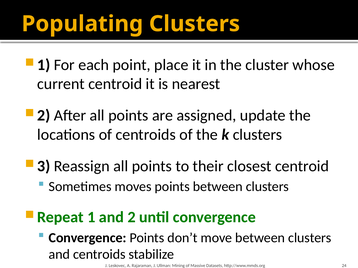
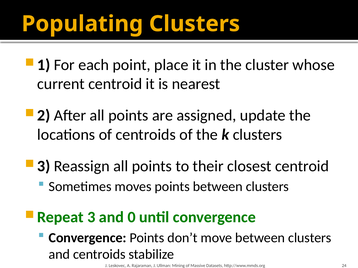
1: 1 -> 3
2: 2 -> 0
